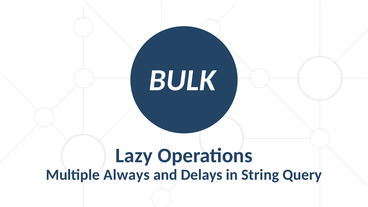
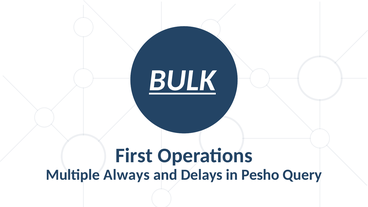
BULK underline: none -> present
Lazy: Lazy -> First
String: String -> Pesho
